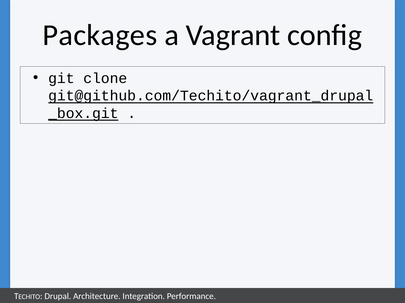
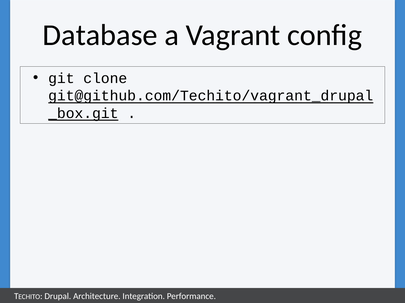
Packages: Packages -> Database
